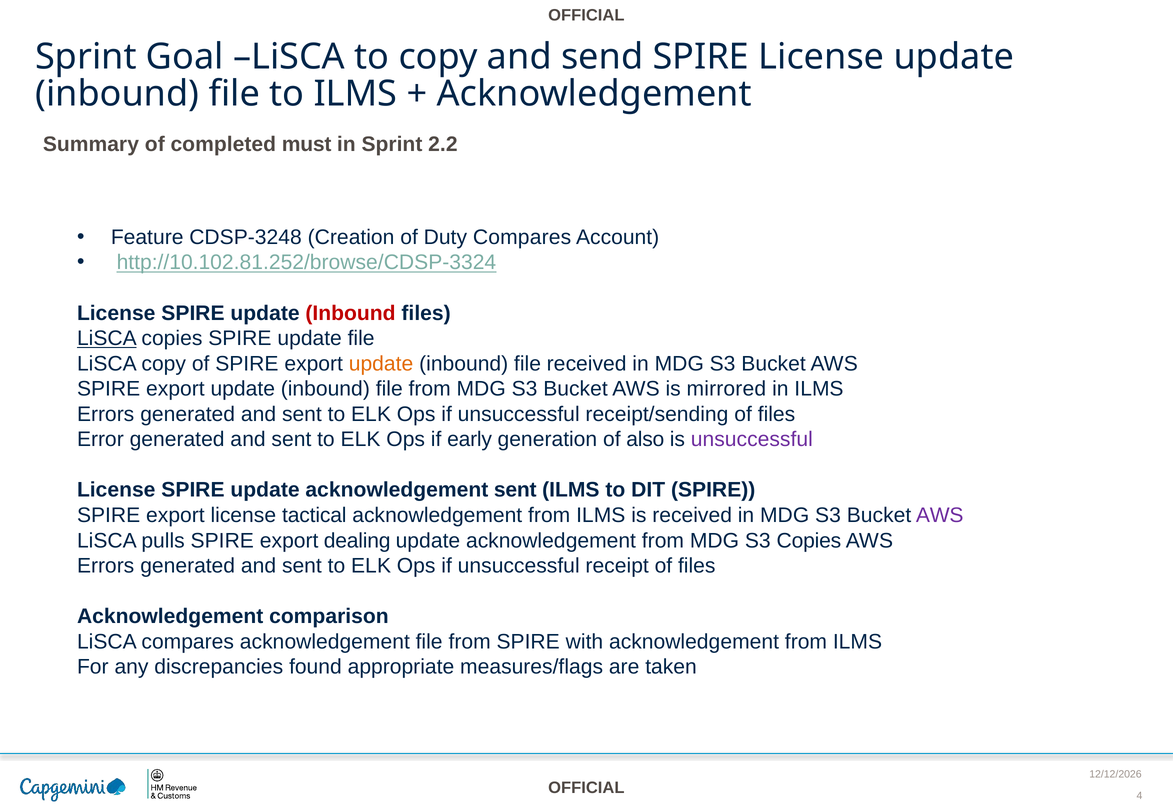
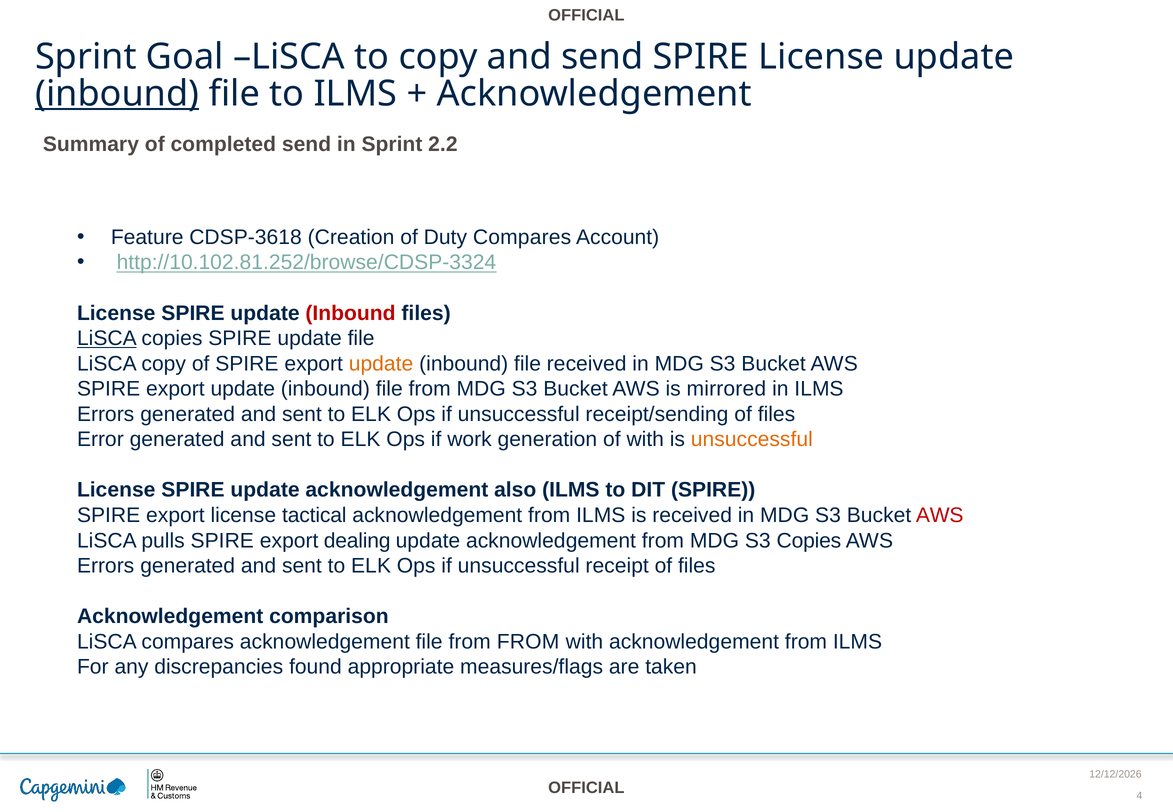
inbound at (117, 94) underline: none -> present
completed must: must -> send
CDSP-3248: CDSP-3248 -> CDSP-3618
early: early -> work
of also: also -> with
unsuccessful at (752, 439) colour: purple -> orange
acknowledgement sent: sent -> also
AWS at (940, 515) colour: purple -> red
from SPIRE: SPIRE -> FROM
